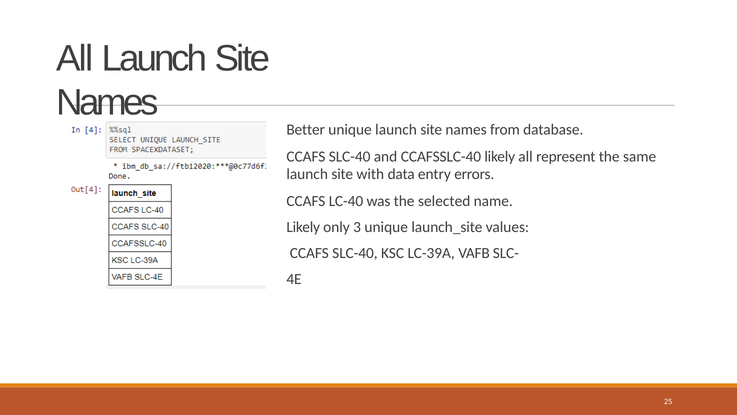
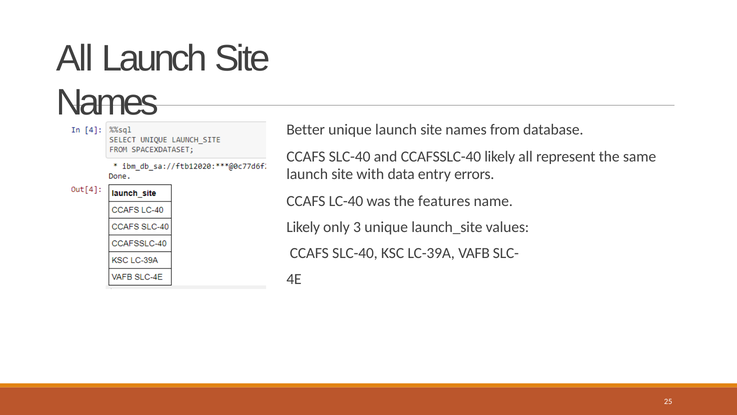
selected: selected -> features
